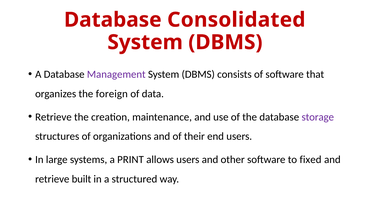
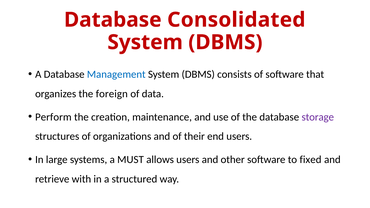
Management colour: purple -> blue
Retrieve at (53, 117): Retrieve -> Perform
PRINT: PRINT -> MUST
built: built -> with
